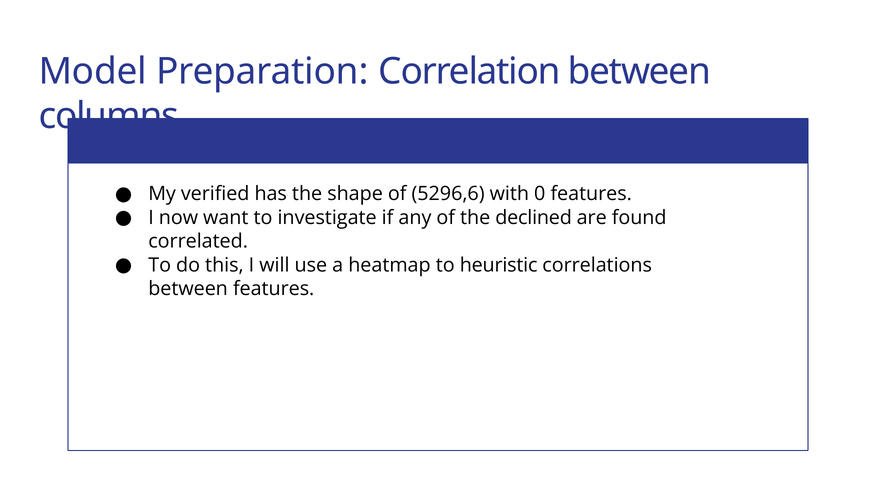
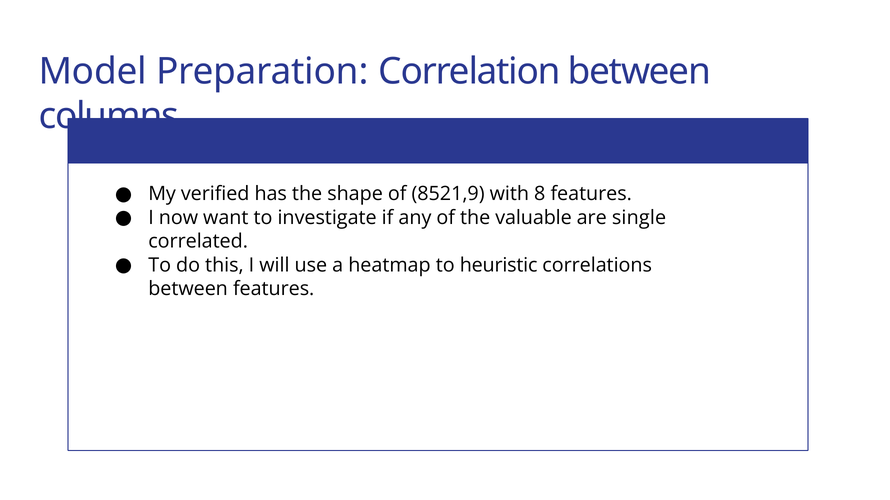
5296,6: 5296,6 -> 8521,9
0: 0 -> 8
declined: declined -> valuable
found: found -> single
